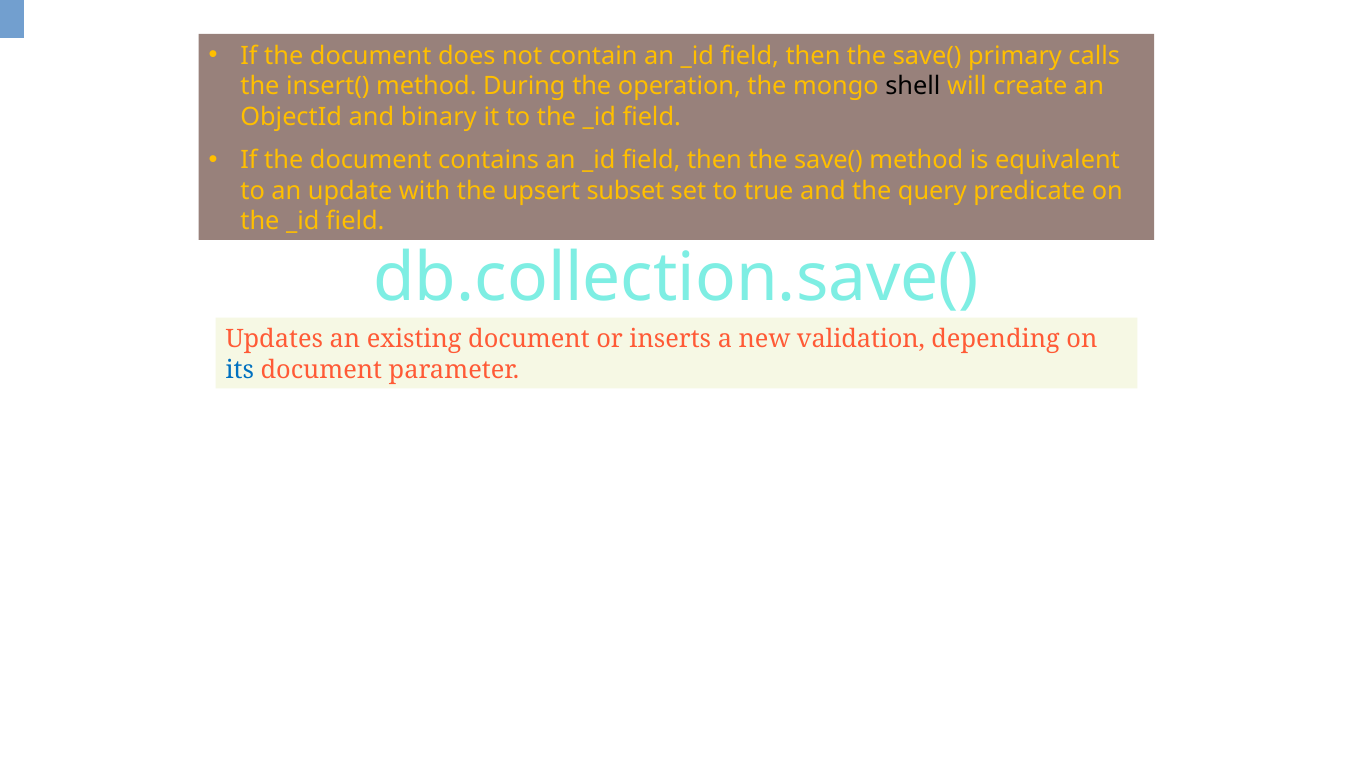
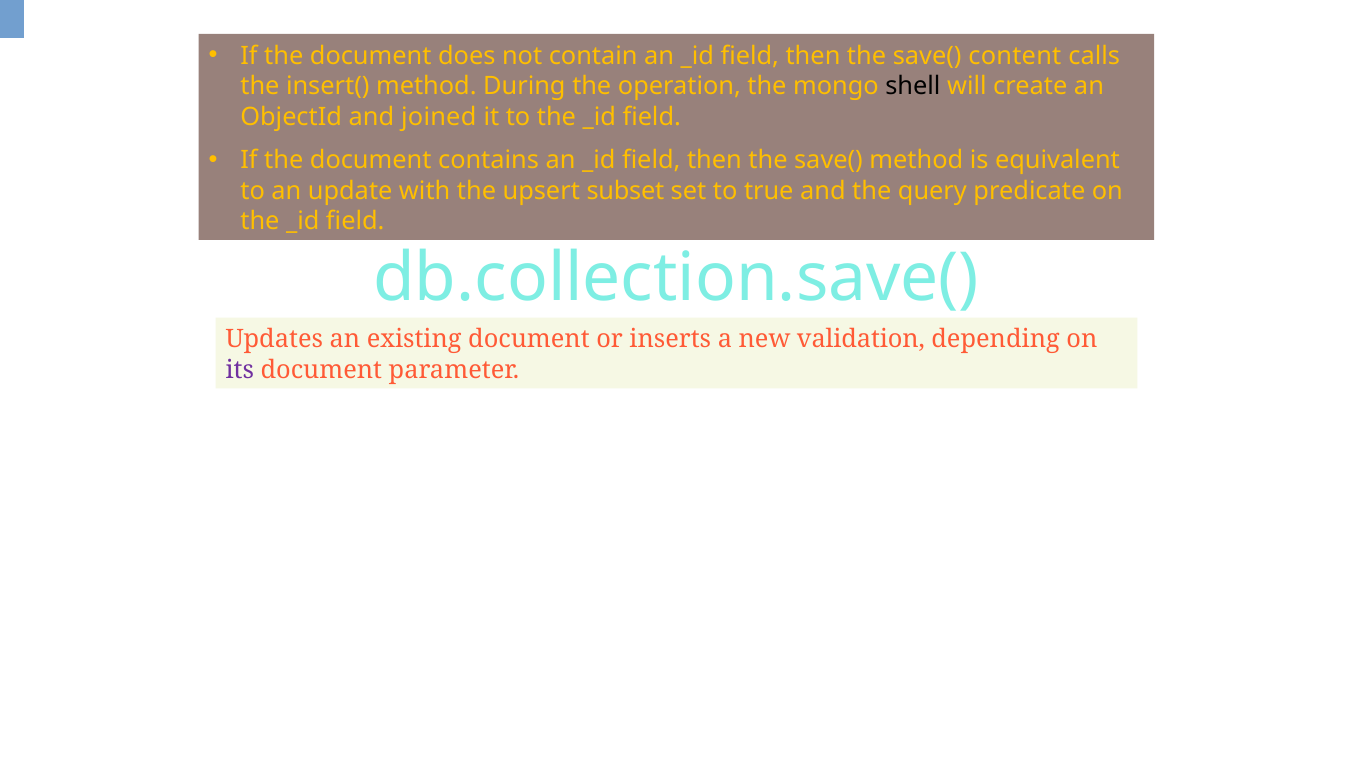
primary: primary -> content
binary: binary -> joined
its colour: blue -> purple
